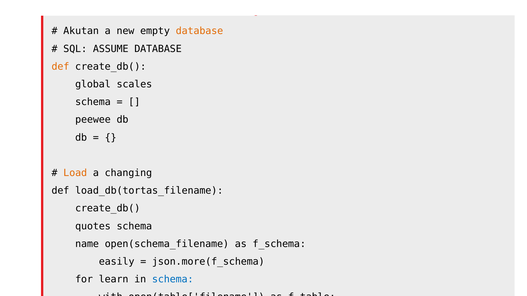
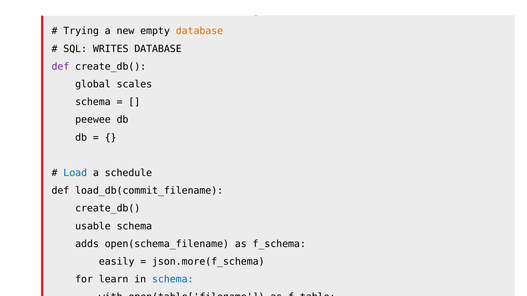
Akutan: Akutan -> Trying
ASSUME: ASSUME -> WRITES
def at (60, 67) colour: orange -> purple
Load colour: orange -> blue
changing: changing -> schedule
load_db(tortas_filename: load_db(tortas_filename -> load_db(commit_filename
quotes: quotes -> usable
name: name -> adds
